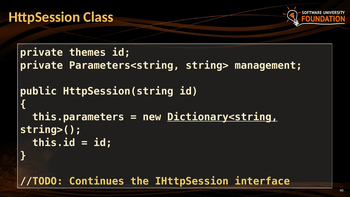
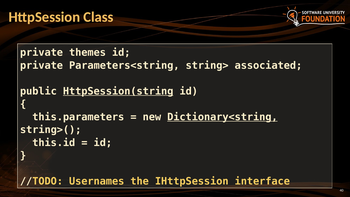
management: management -> associated
HttpSession(string underline: none -> present
Continues: Continues -> Usernames
